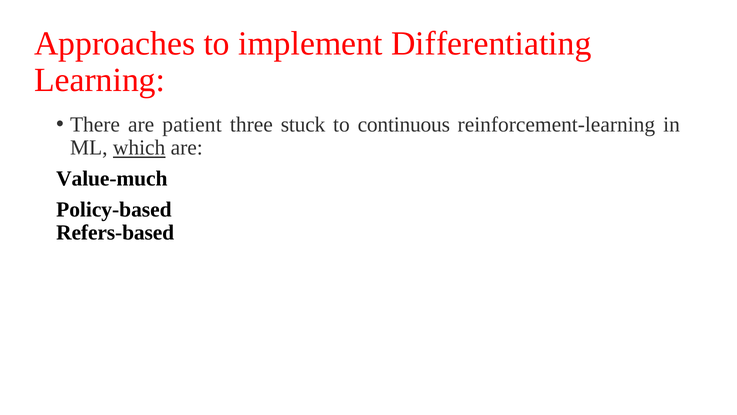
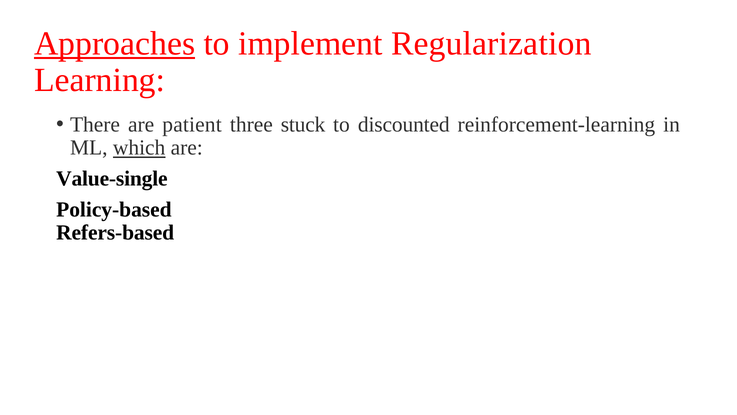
Approaches underline: none -> present
Differentiating: Differentiating -> Regularization
continuous: continuous -> discounted
Value-much: Value-much -> Value-single
